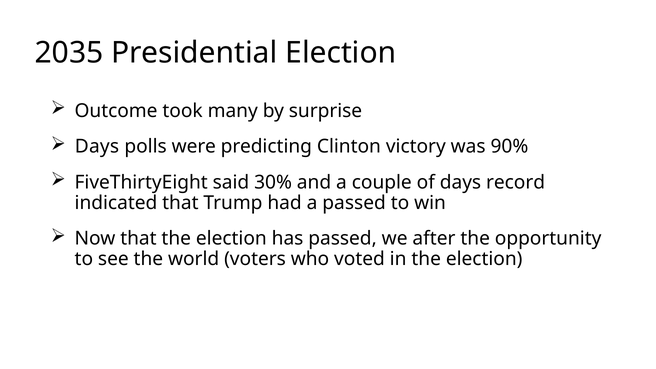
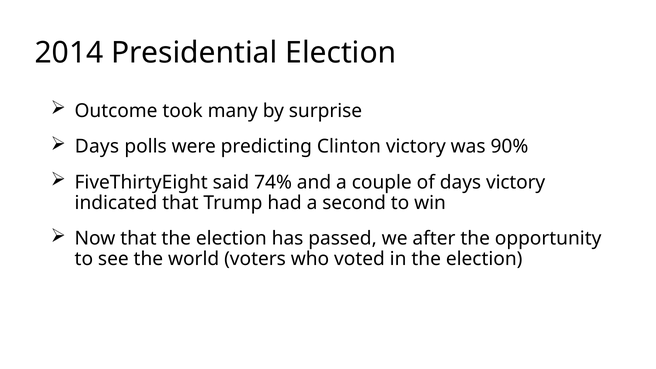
2035: 2035 -> 2014
30%: 30% -> 74%
days record: record -> victory
a passed: passed -> second
